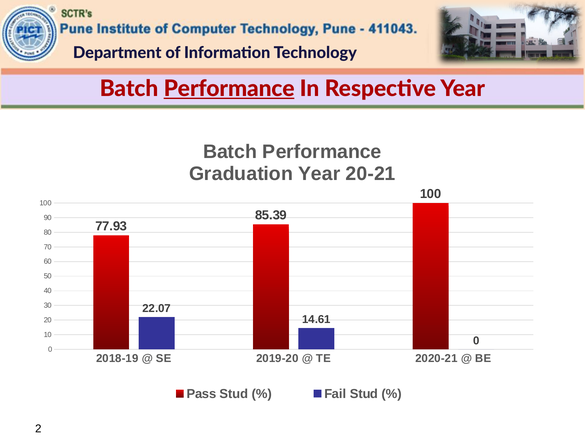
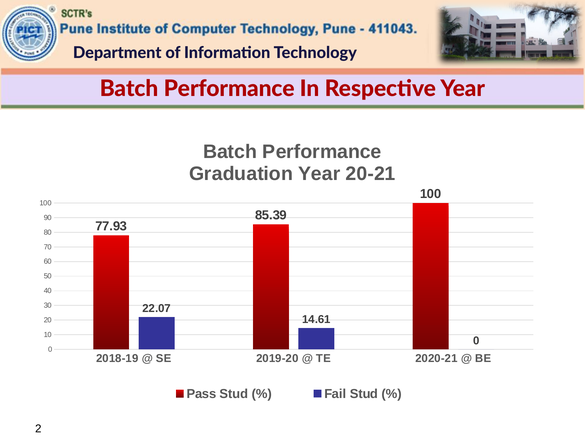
Performance at (229, 88) underline: present -> none
